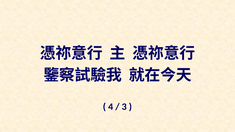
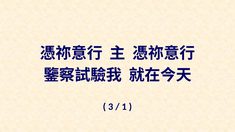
4: 4 -> 3
3: 3 -> 1
